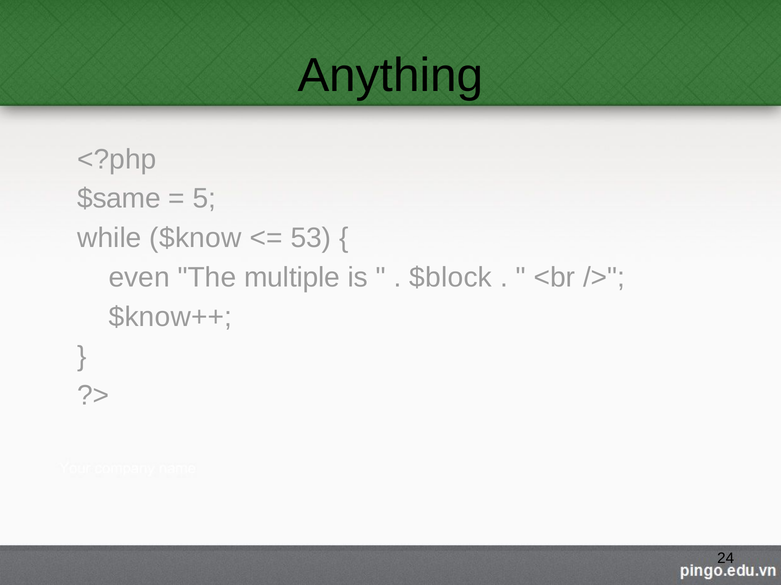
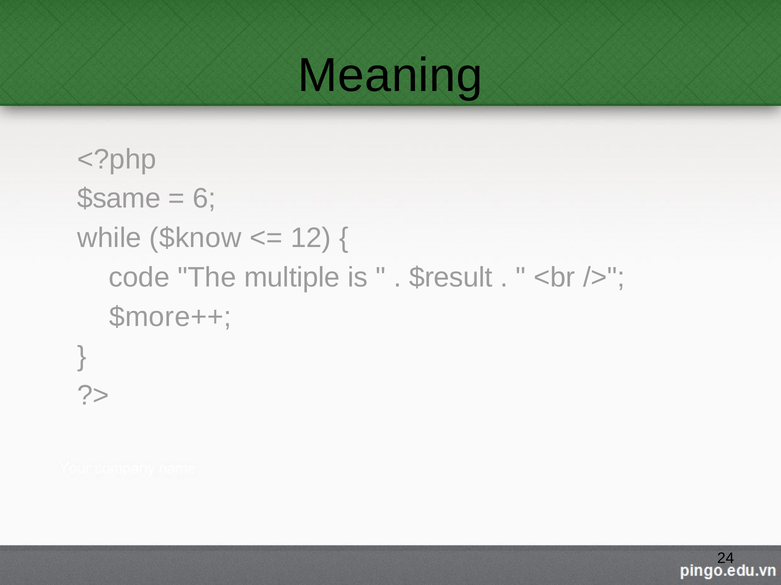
Anything: Anything -> Meaning
5: 5 -> 6
53: 53 -> 12
even: even -> code
$block: $block -> $result
$know++: $know++ -> $more++
